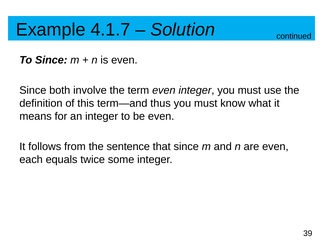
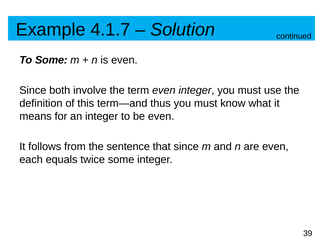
To Since: Since -> Some
